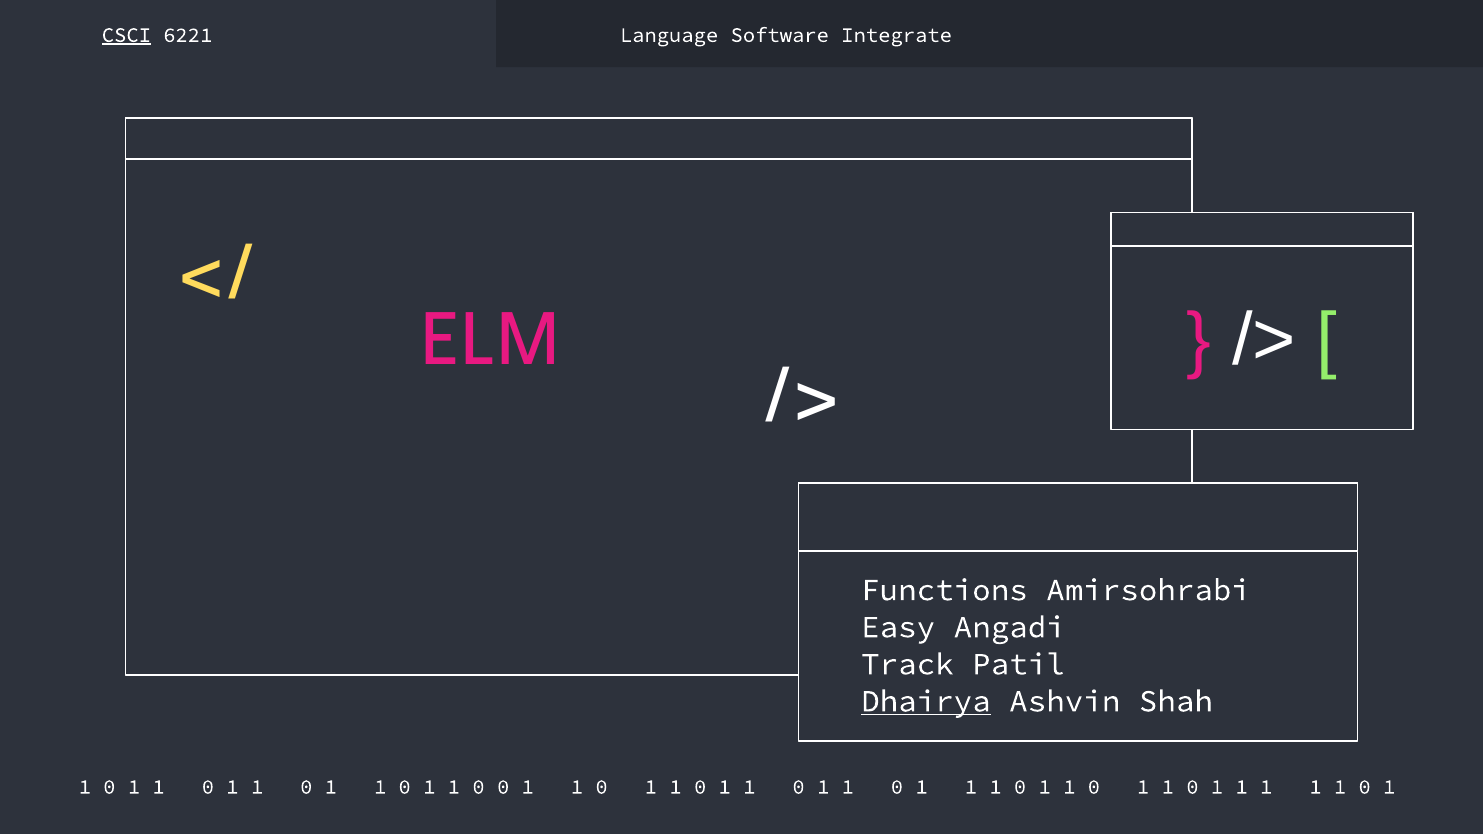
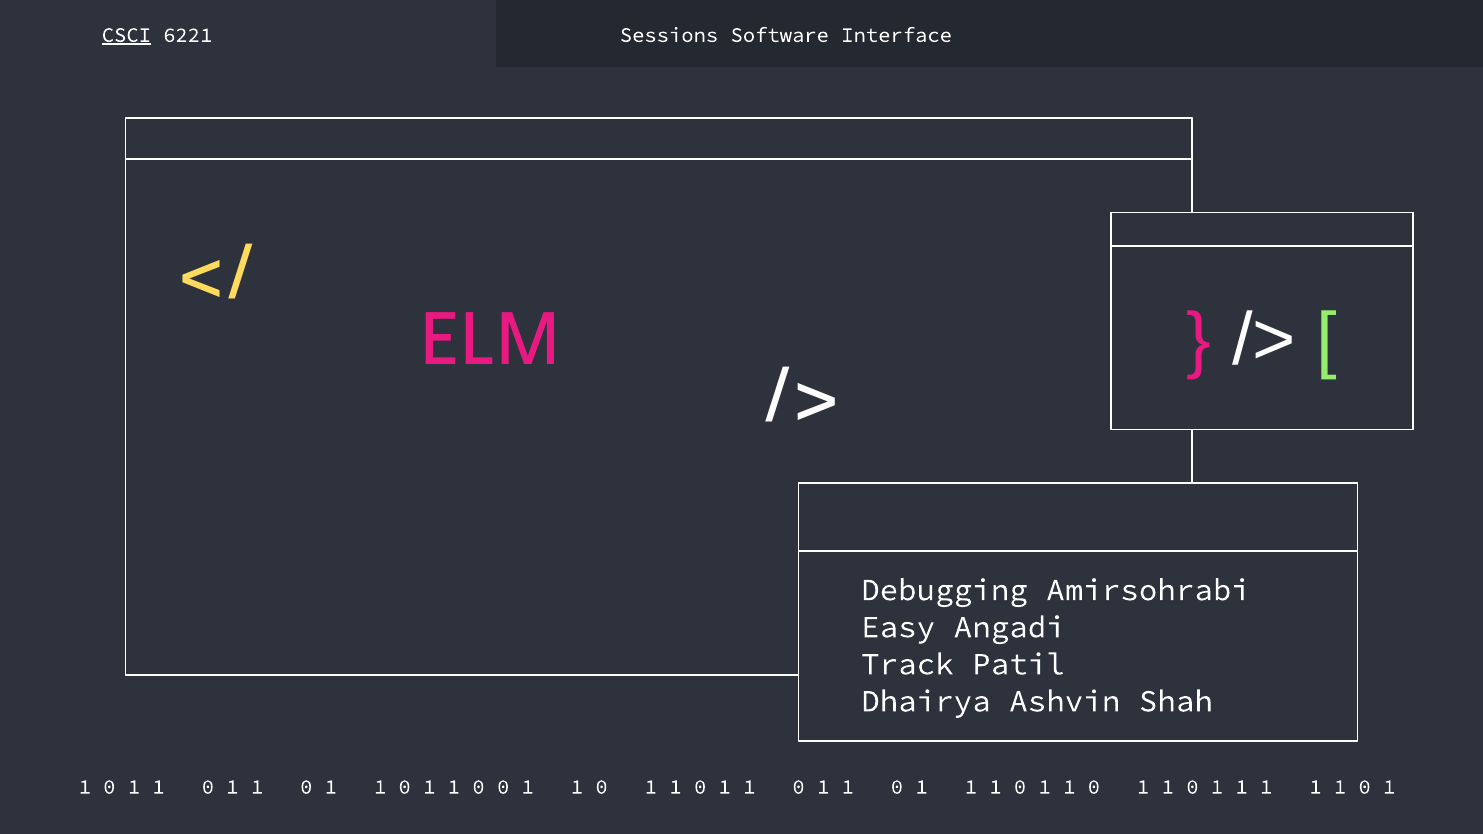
Language: Language -> Sessions
Integrate: Integrate -> Interface
Functions: Functions -> Debugging
Dhairya underline: present -> none
